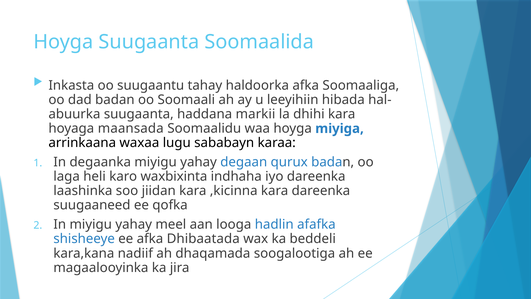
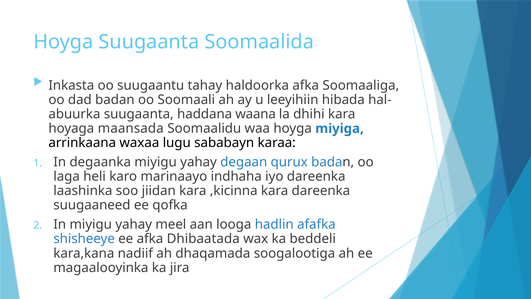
markii: markii -> waana
waxbixinta: waxbixinta -> marinaayo
